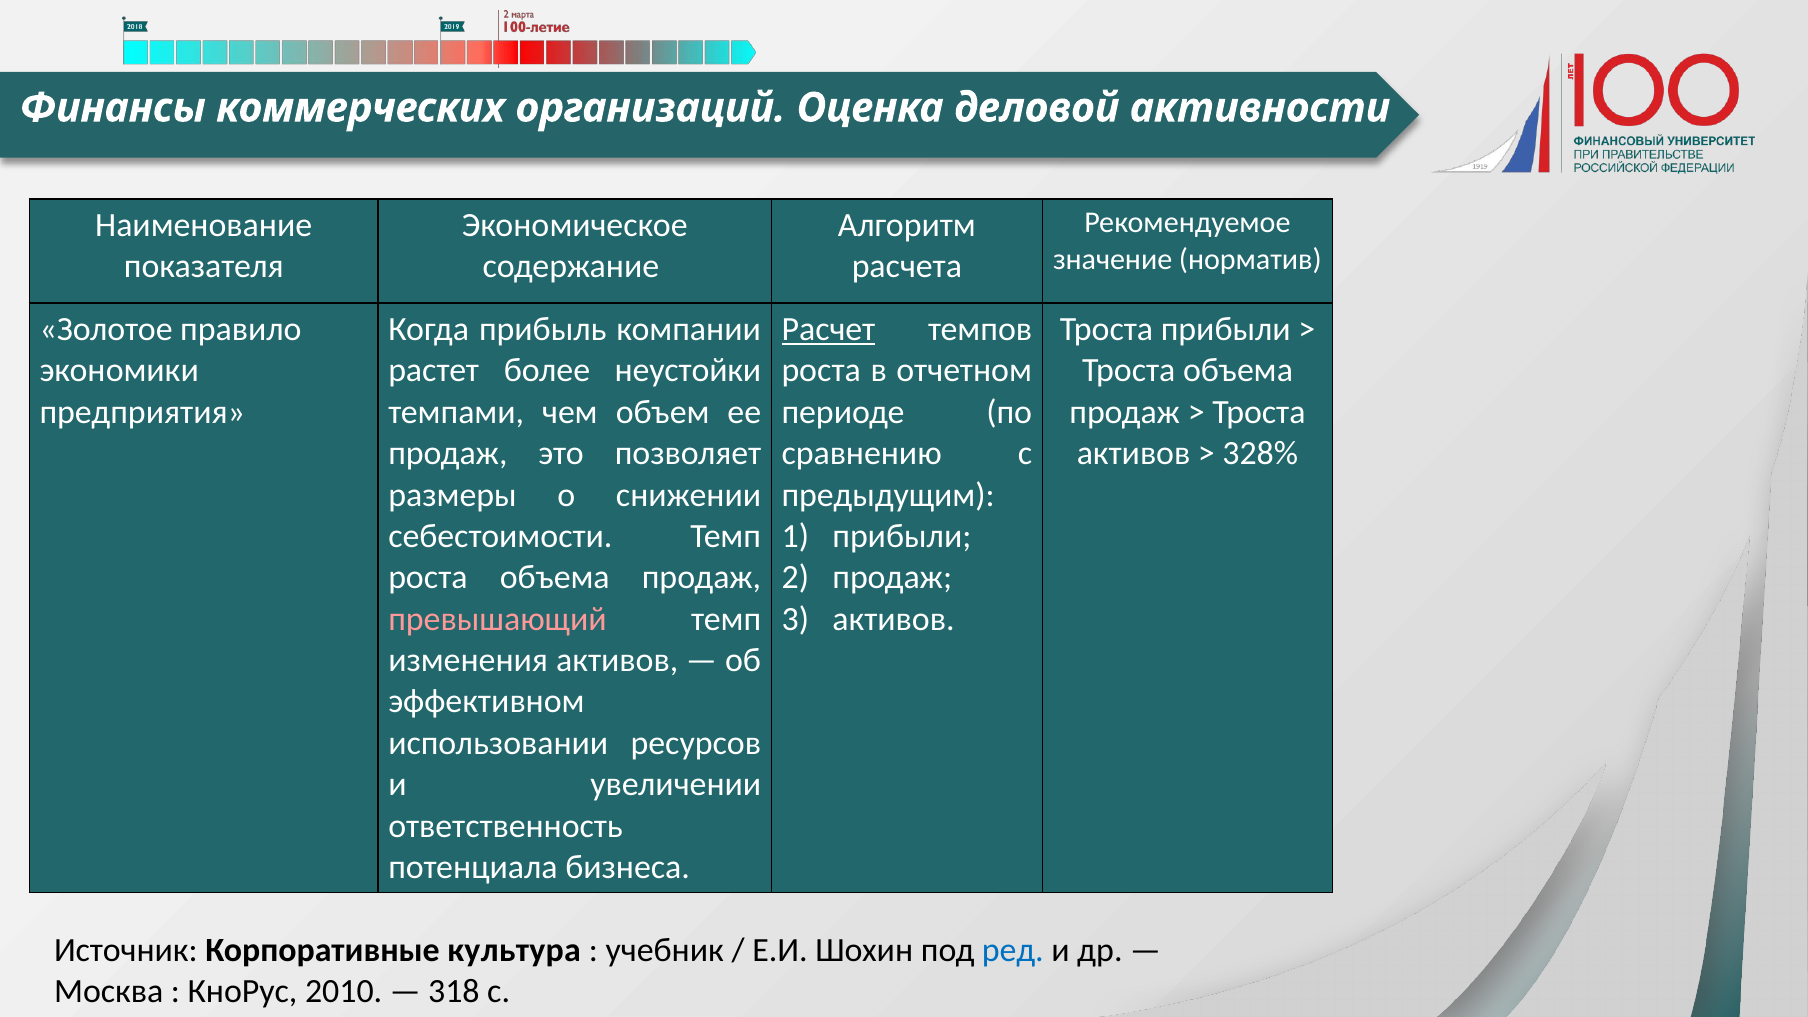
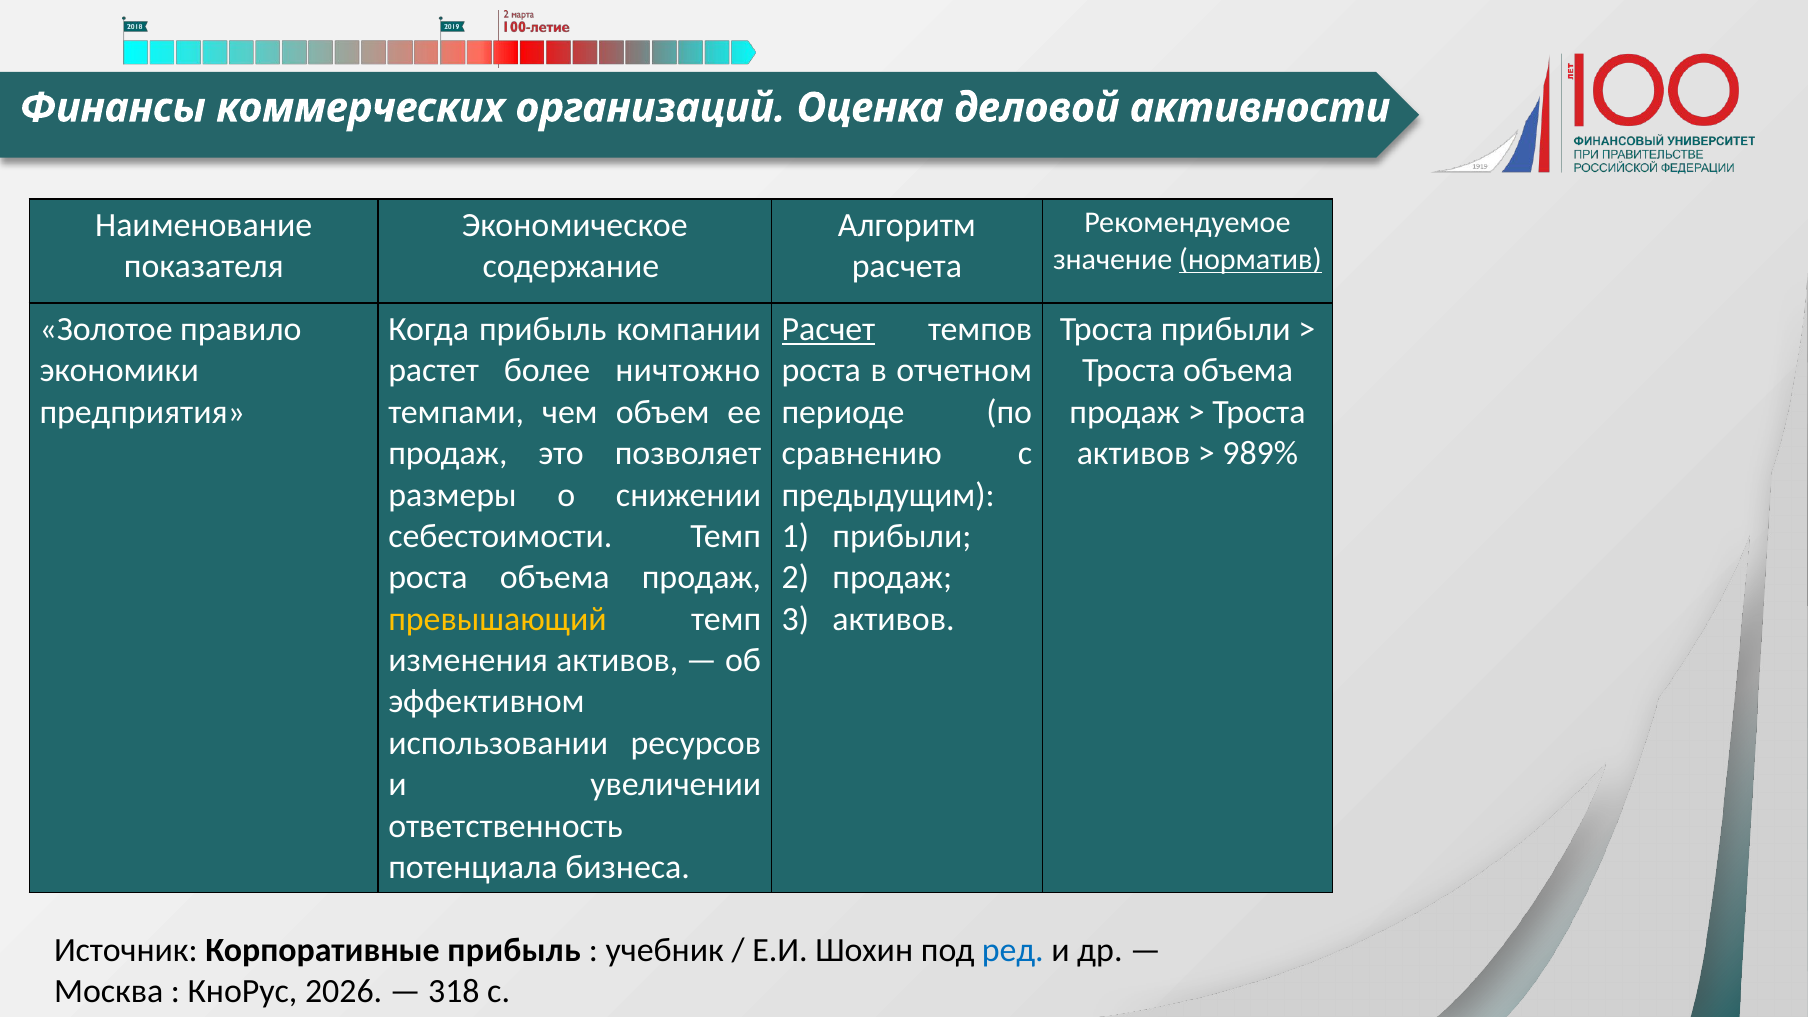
норматив underline: none -> present
неустойки: неустойки -> ничтожно
328%: 328% -> 989%
превышающий colour: pink -> yellow
Корпоративные культура: культура -> прибыль
2010: 2010 -> 2026
